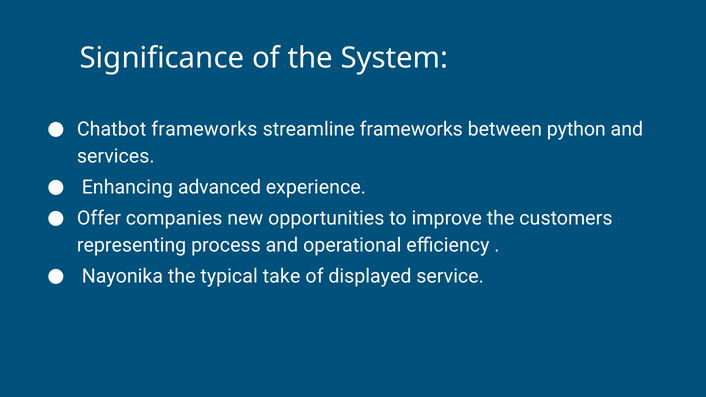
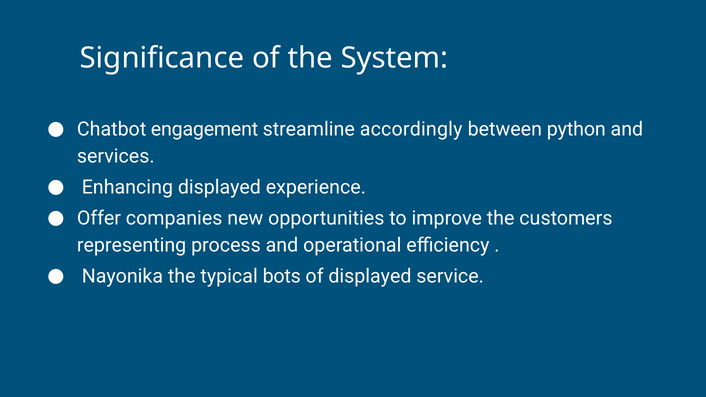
Chatbot frameworks: frameworks -> engagement
streamline frameworks: frameworks -> accordingly
Enhancing advanced: advanced -> displayed
take: take -> bots
